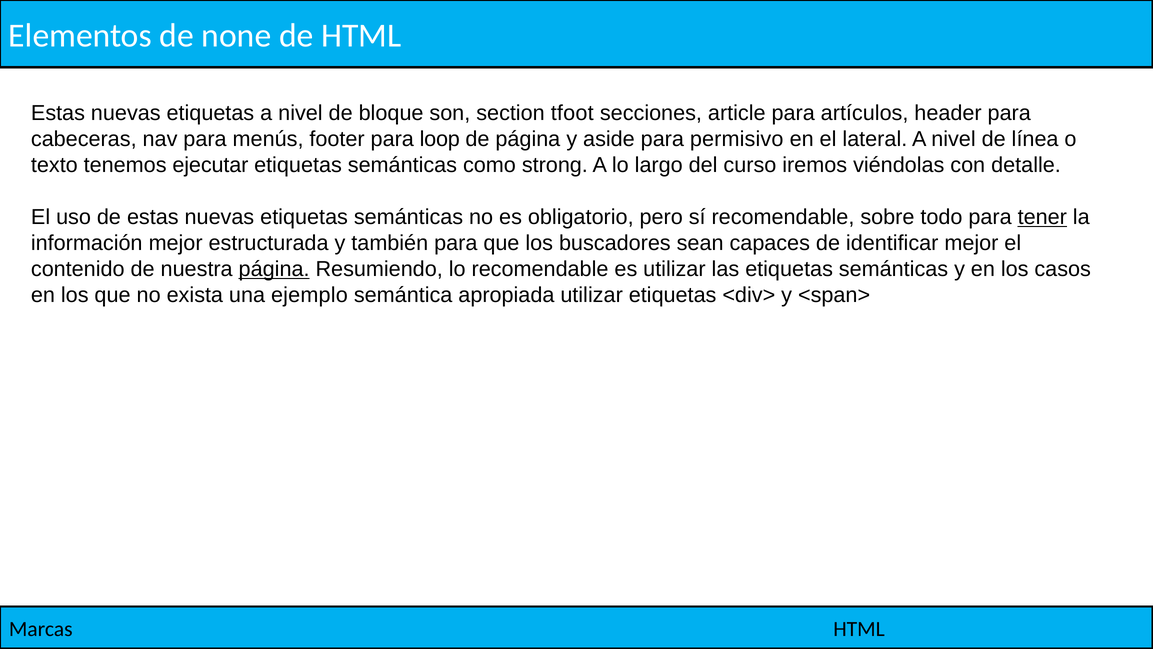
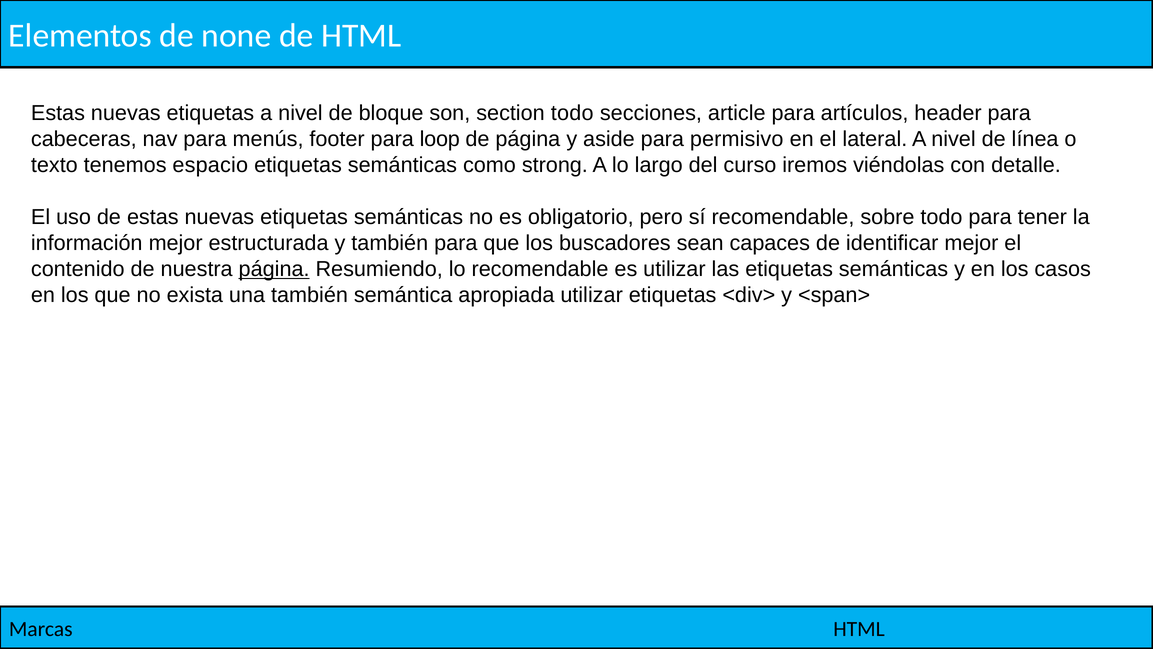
section tfoot: tfoot -> todo
ejecutar: ejecutar -> espacio
tener underline: present -> none
una ejemplo: ejemplo -> también
